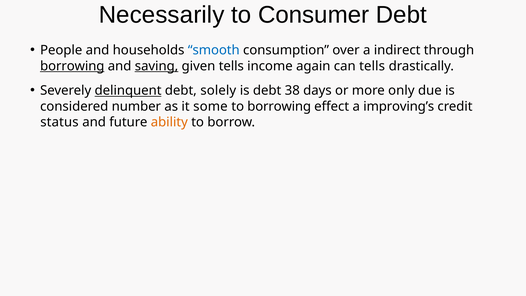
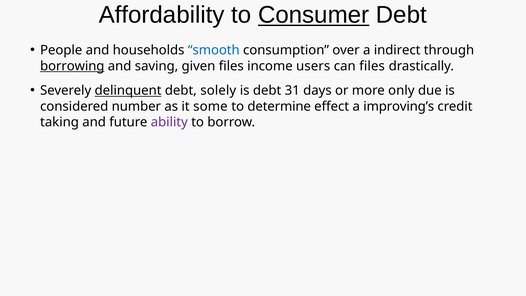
Necessarily: Necessarily -> Affordability
Consumer underline: none -> present
saving underline: present -> none
given tells: tells -> files
again: again -> users
can tells: tells -> files
38: 38 -> 31
to borrowing: borrowing -> determine
status: status -> taking
ability colour: orange -> purple
